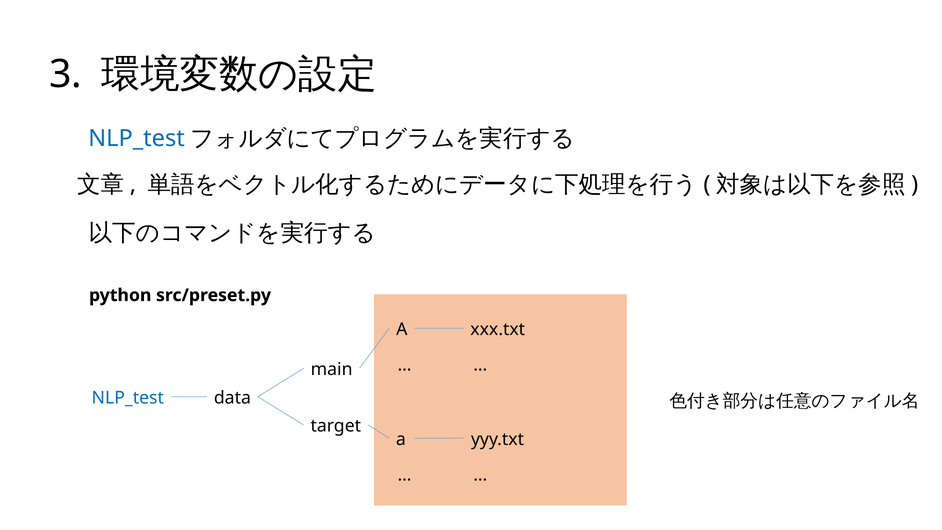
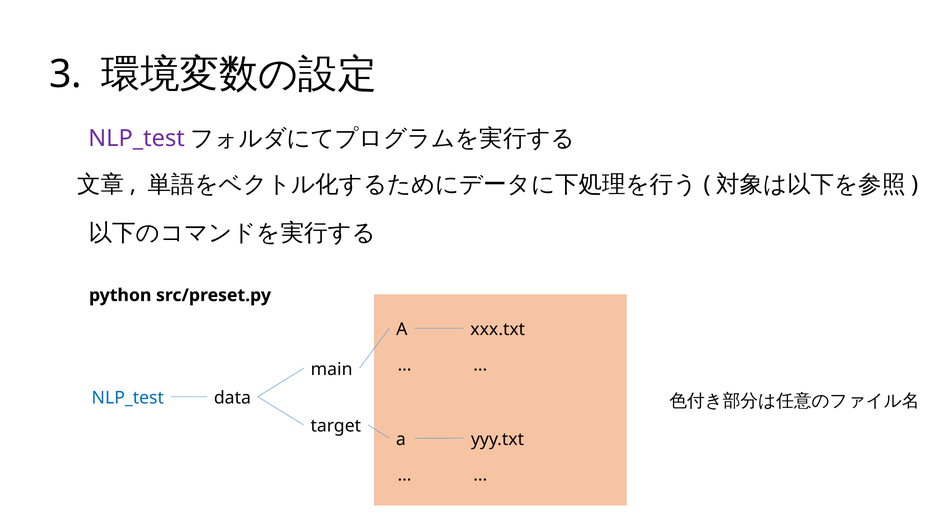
NLP_test at (137, 138) colour: blue -> purple
